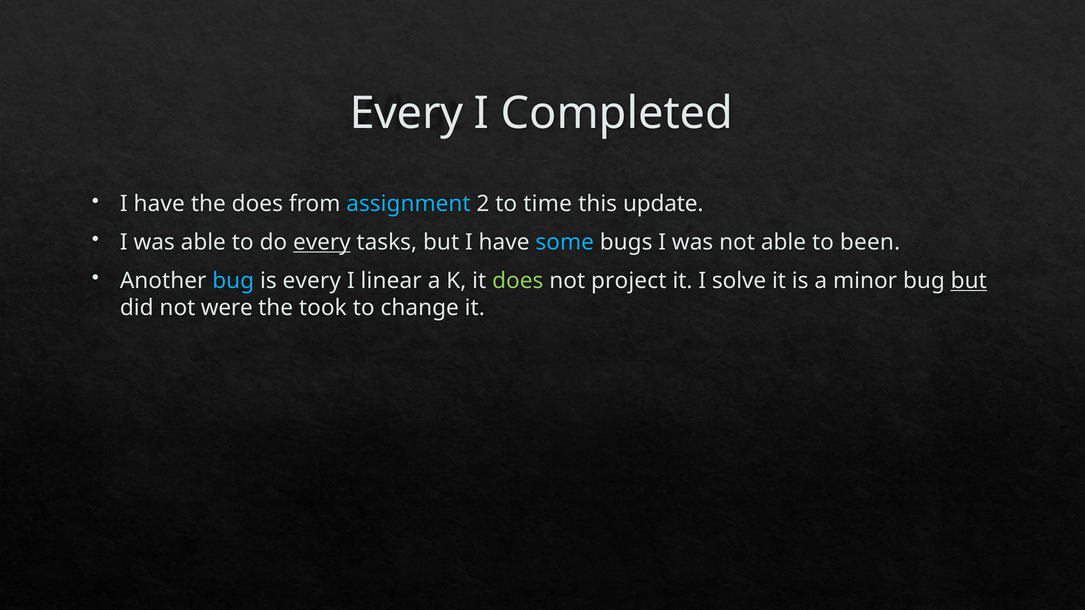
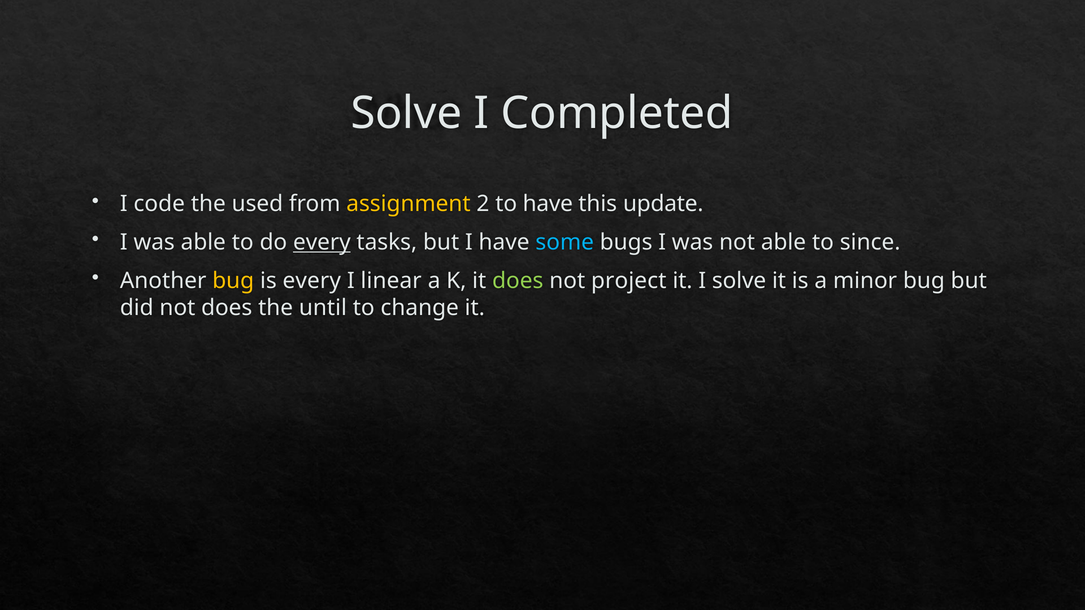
Every at (407, 113): Every -> Solve
have at (159, 204): have -> code
the does: does -> used
assignment colour: light blue -> yellow
to time: time -> have
been: been -> since
bug at (233, 281) colour: light blue -> yellow
but at (969, 281) underline: present -> none
not were: were -> does
took: took -> until
